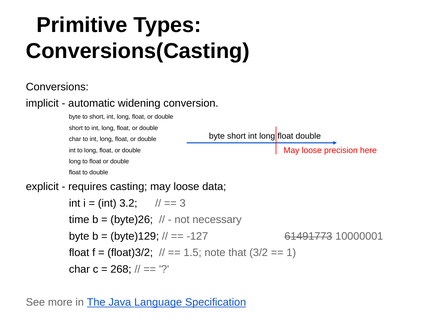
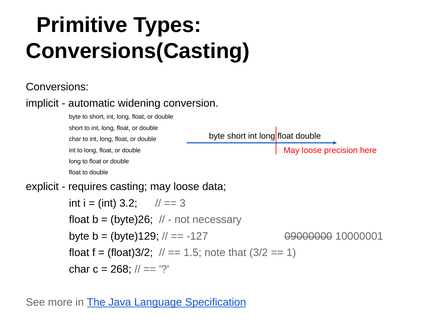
time at (79, 220): time -> float
61491773: 61491773 -> 09000000
